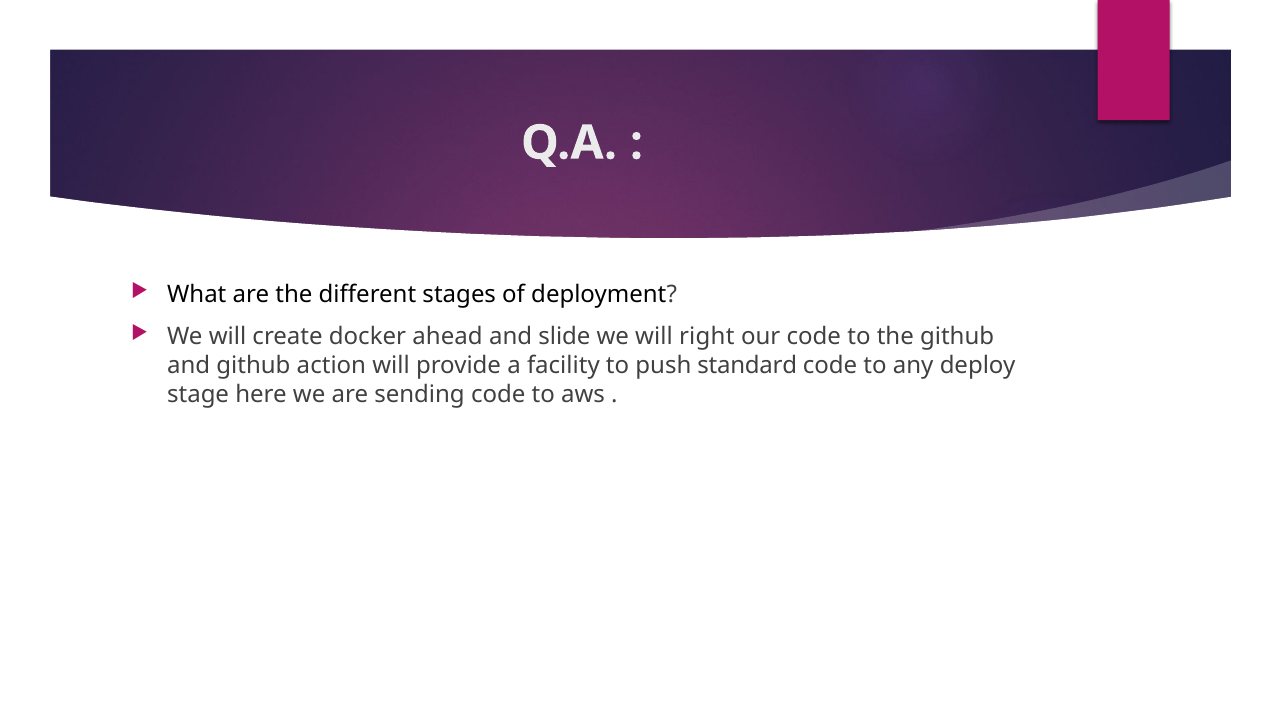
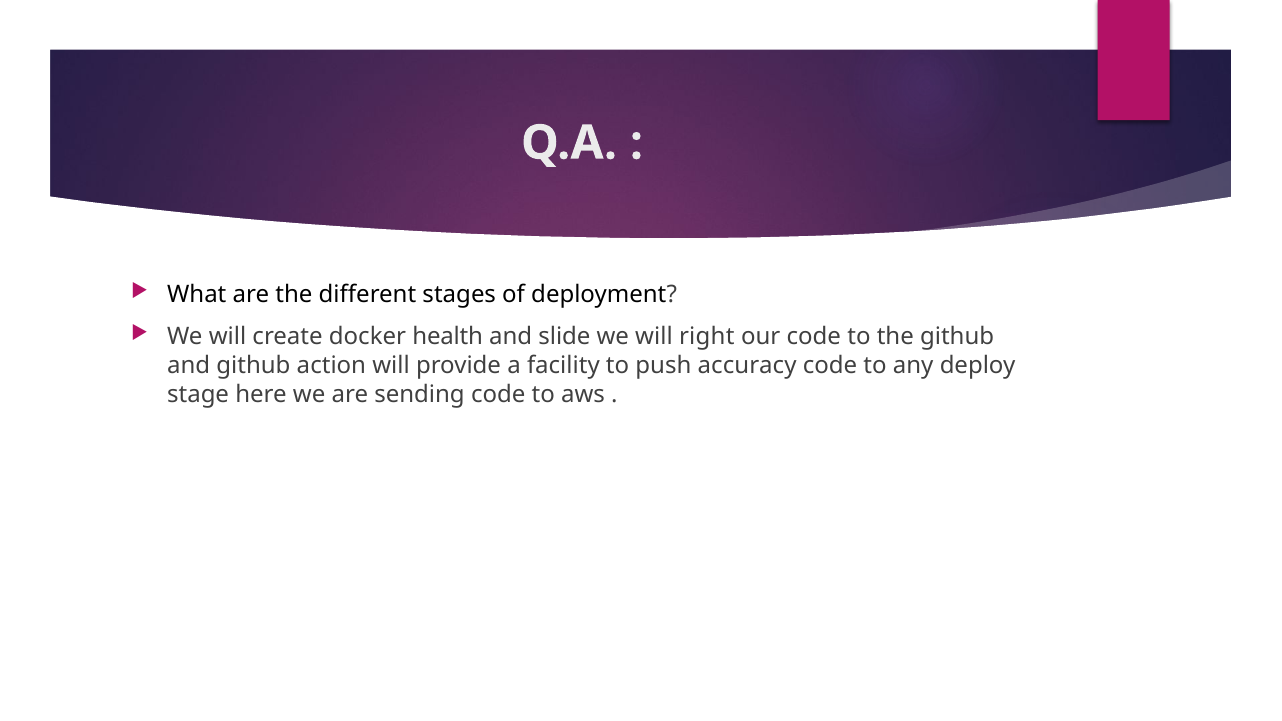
ahead: ahead -> health
standard: standard -> accuracy
